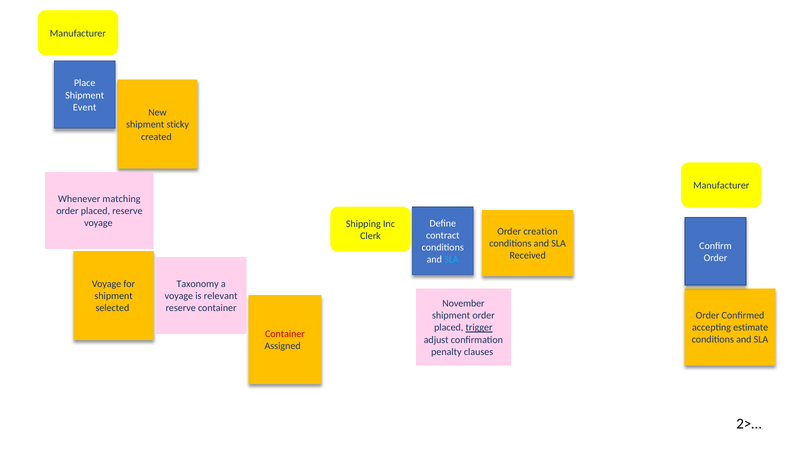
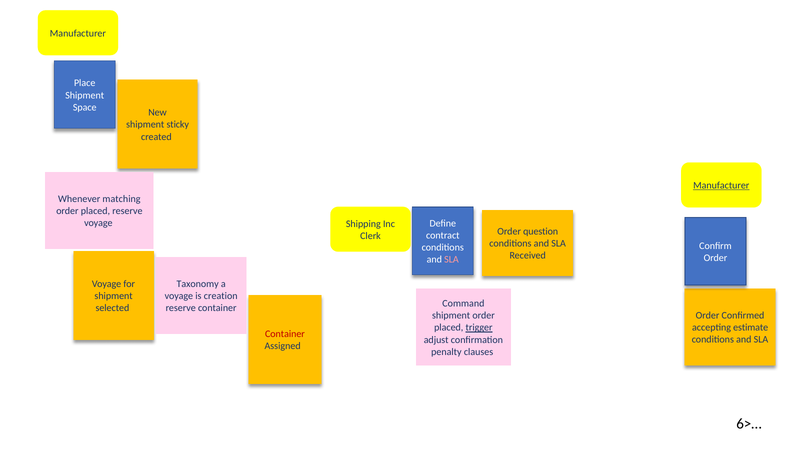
Event: Event -> Space
Manufacturer at (721, 185) underline: none -> present
creation: creation -> question
SLA at (451, 259) colour: light blue -> pink
relevant: relevant -> creation
November: November -> Command
2>…: 2>… -> 6>…
